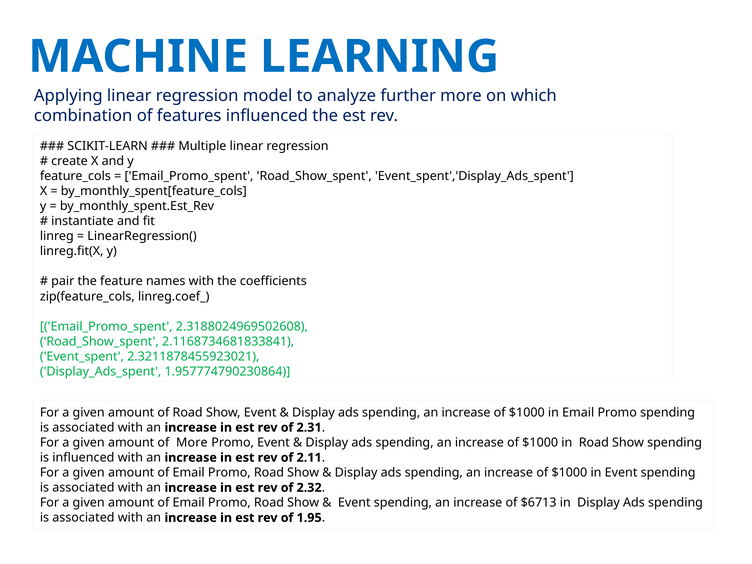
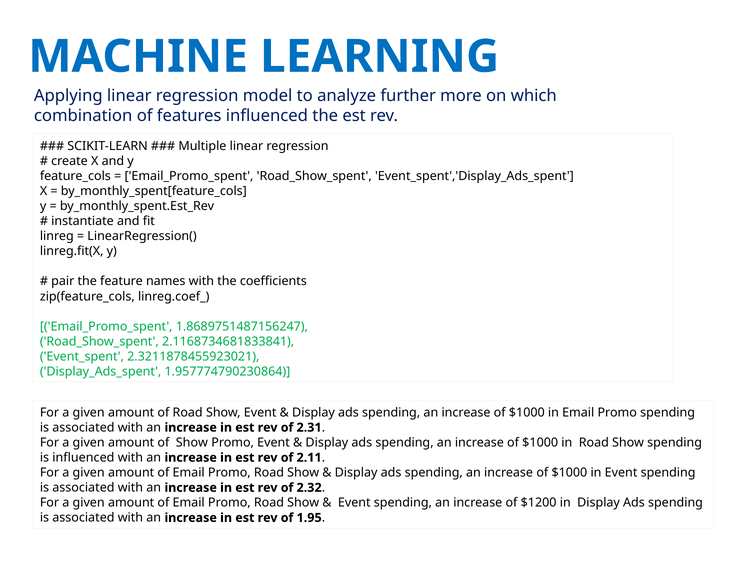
2.3188024969502608: 2.3188024969502608 -> 1.8689751487156247
of More: More -> Show
$6713: $6713 -> $1200
